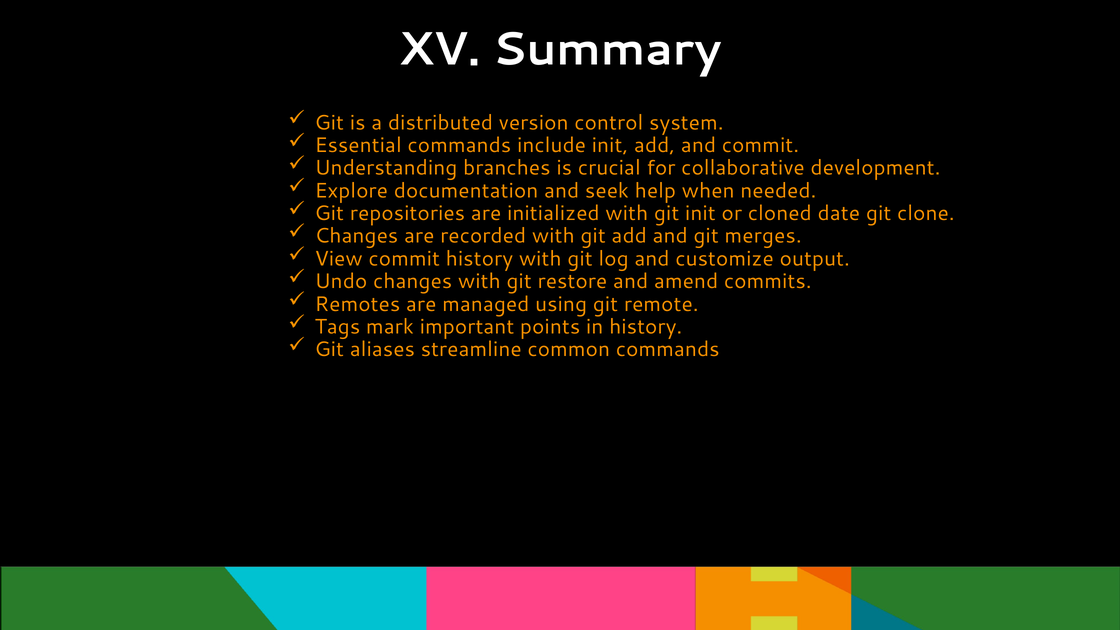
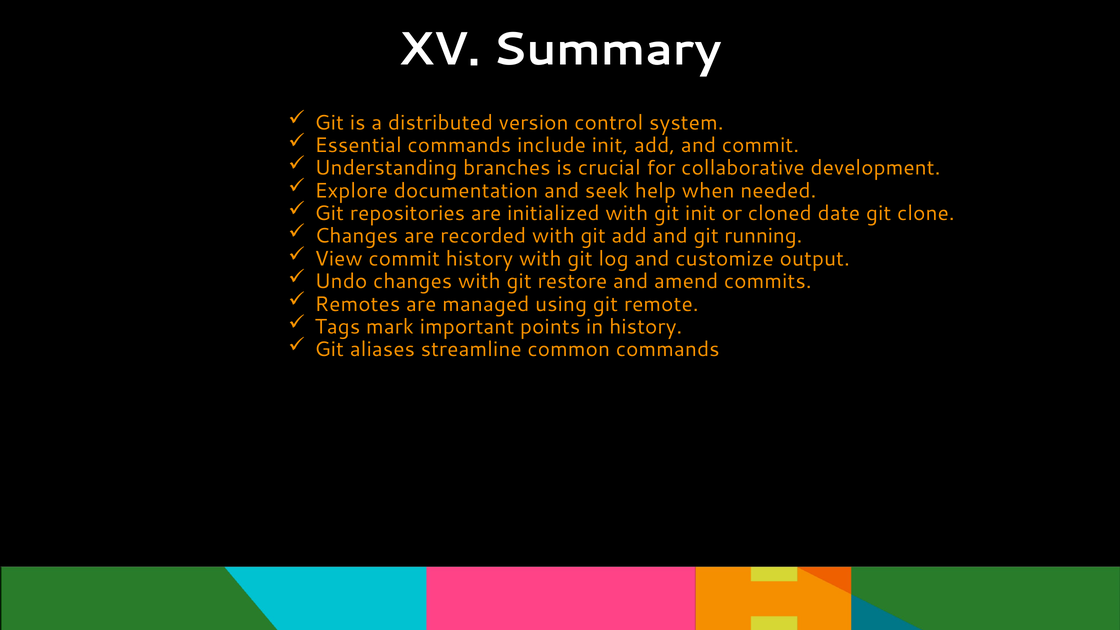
merges: merges -> running
